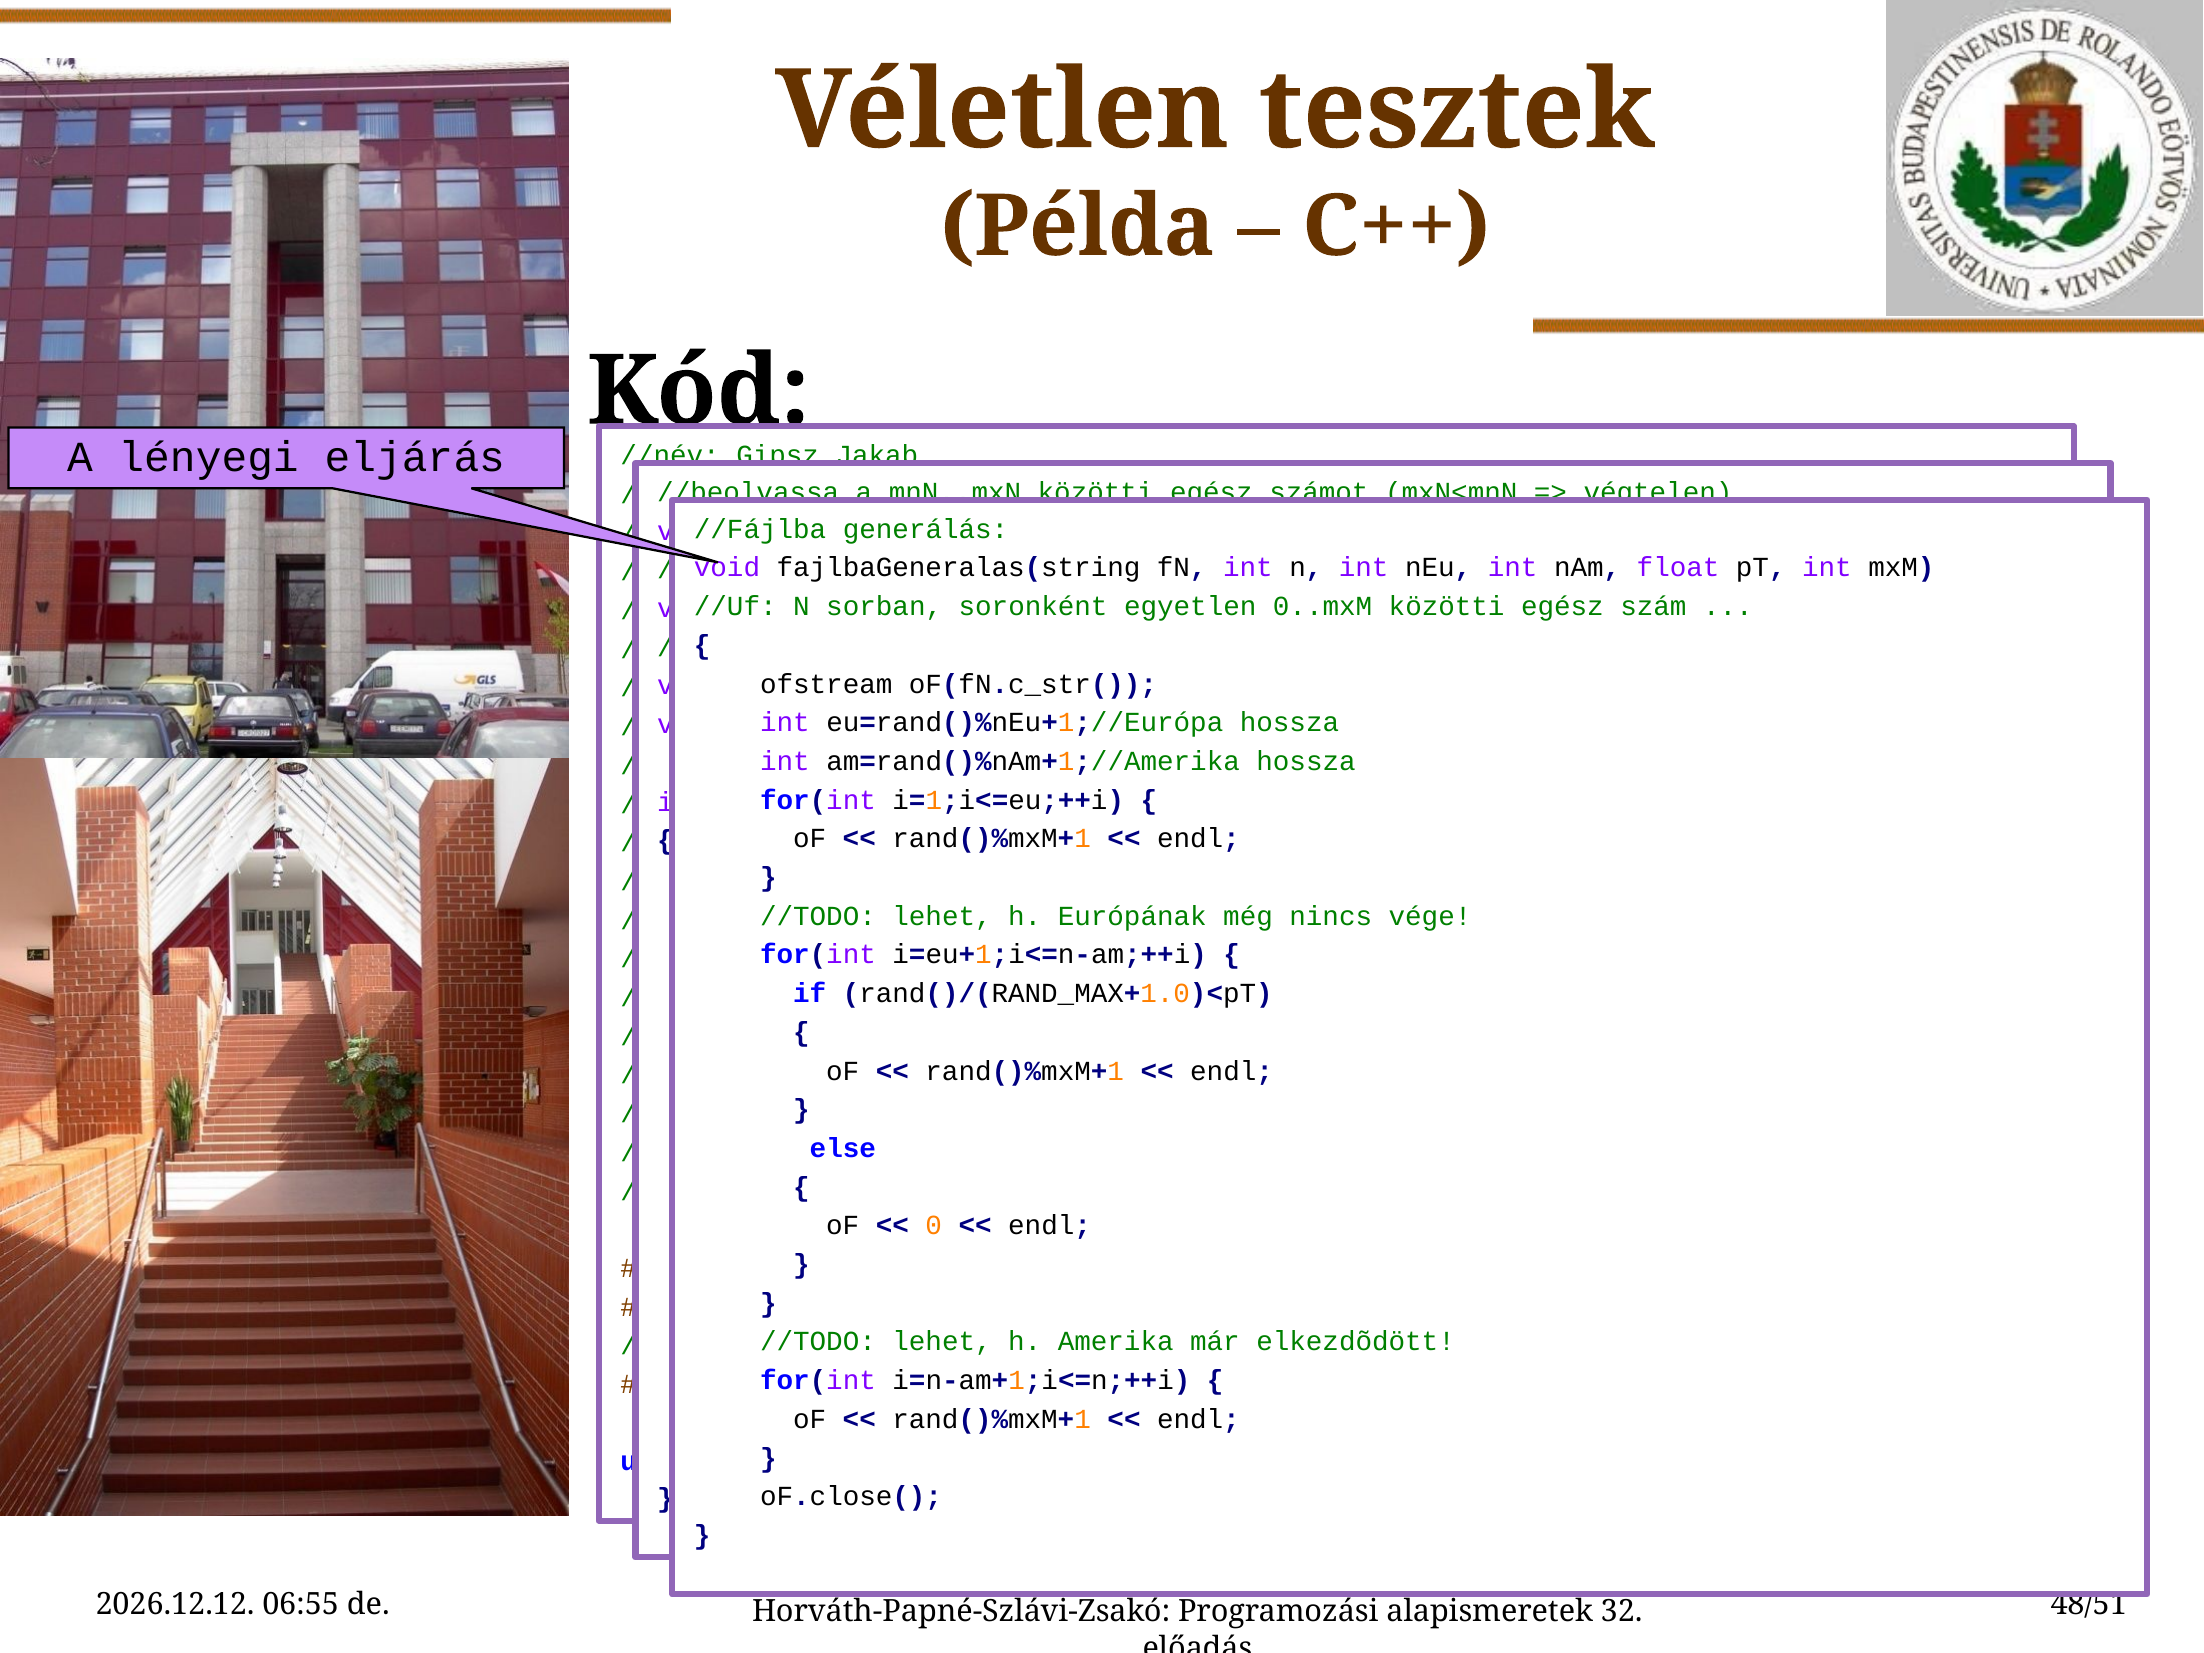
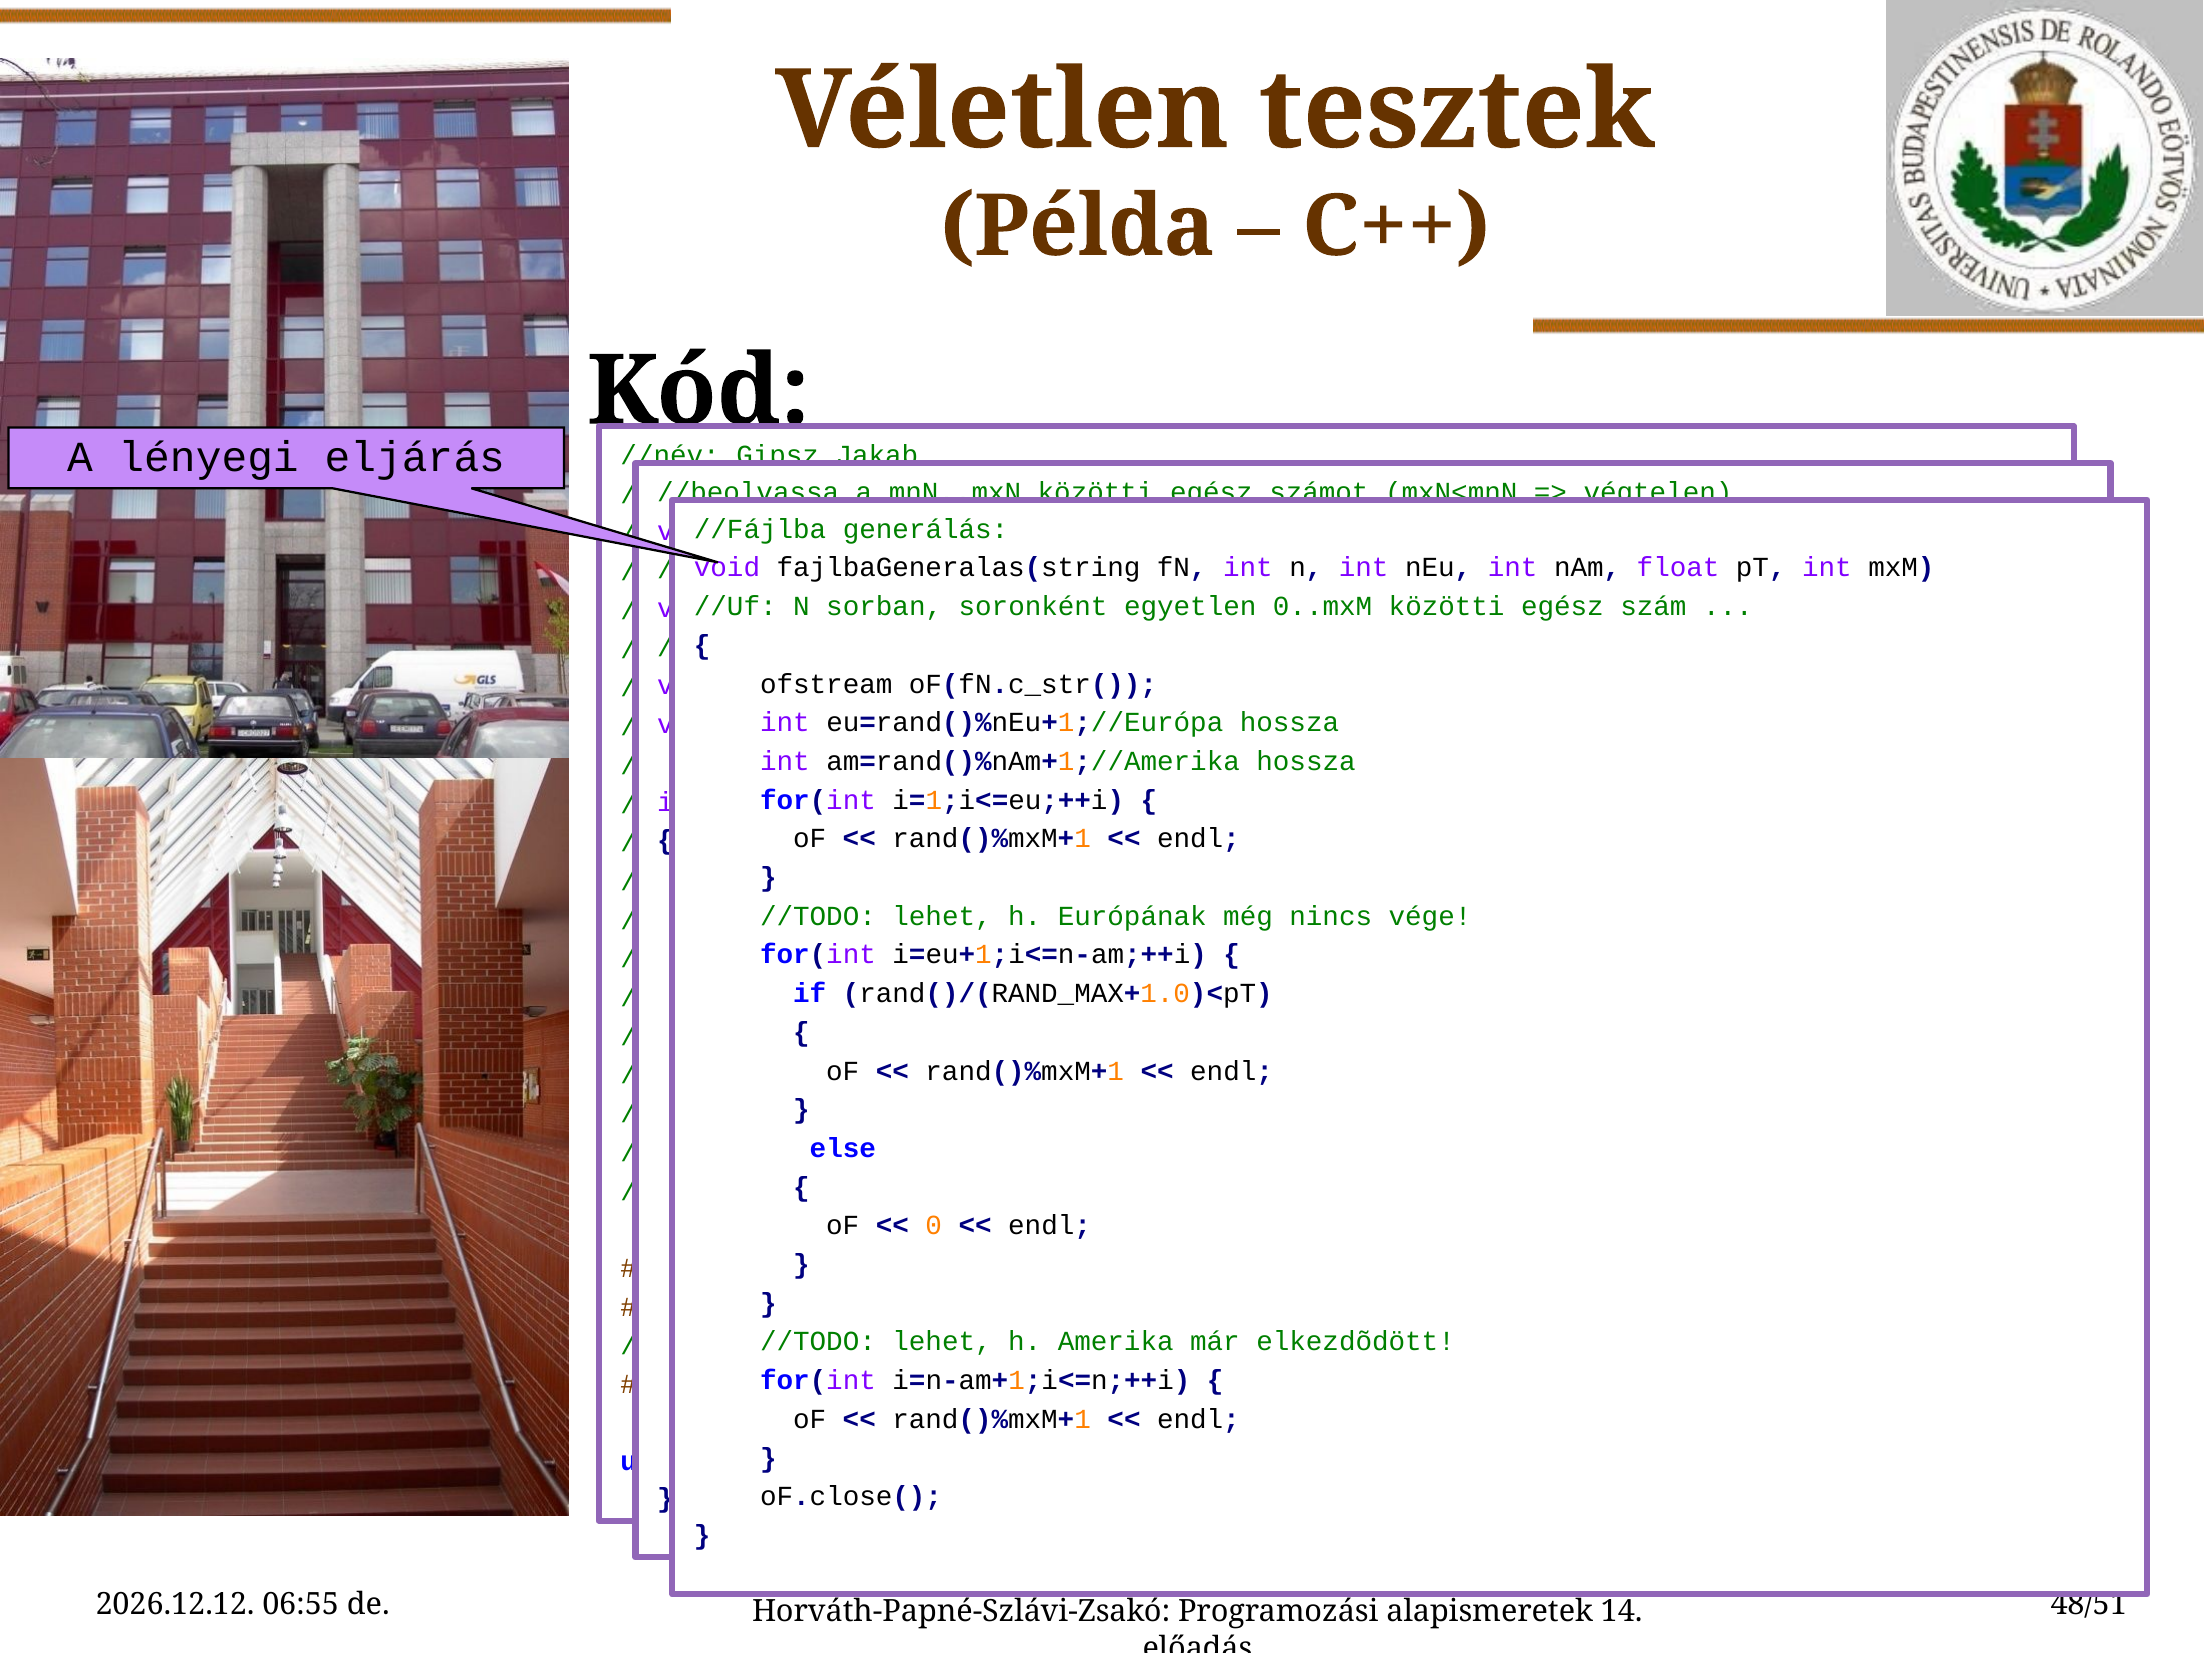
32: 32 -> 14
